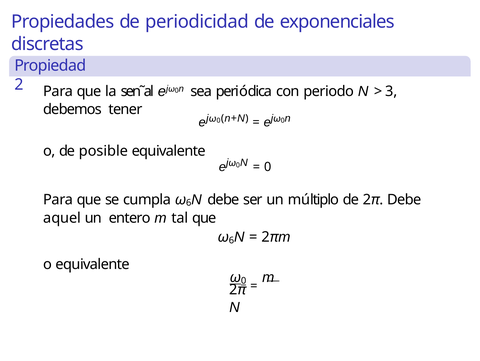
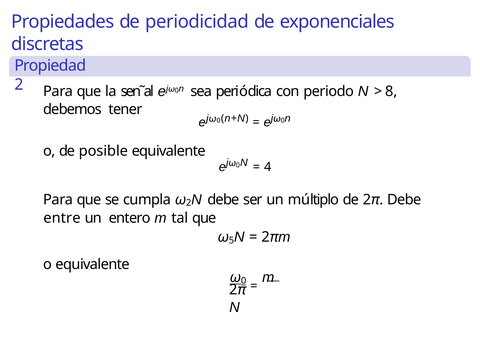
3: 3 -> 8
0 at (268, 167): 0 -> 4
6 at (189, 203): 6 -> 2
aquel: aquel -> entre
6 at (231, 240): 6 -> 5
